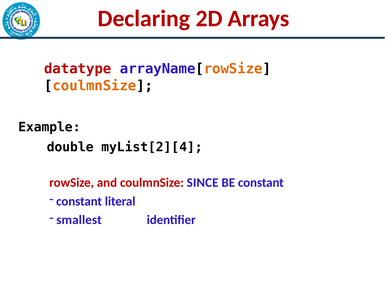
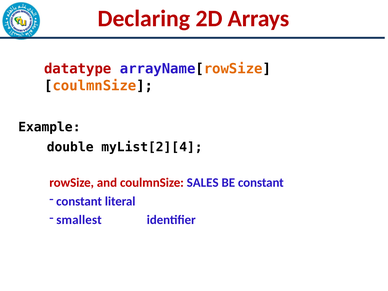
SINCE: SINCE -> SALES
